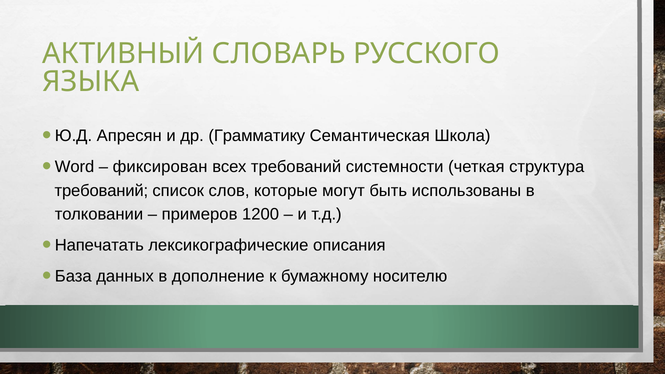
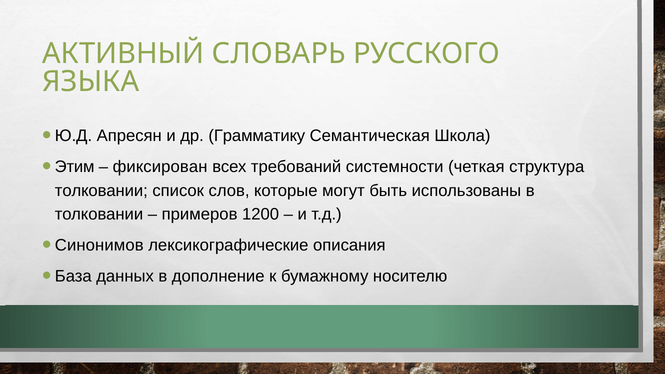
Word: Word -> Этим
требований at (101, 191): требований -> толковании
Напечатать: Напечатать -> Синонимов
